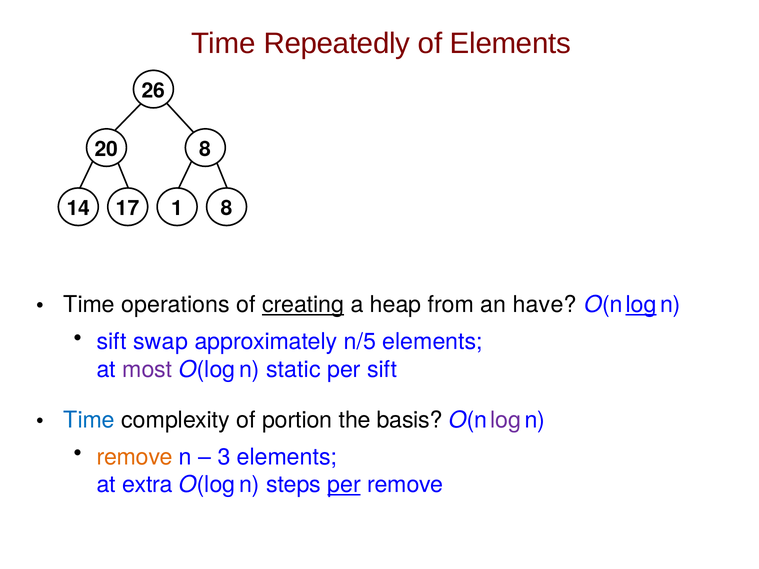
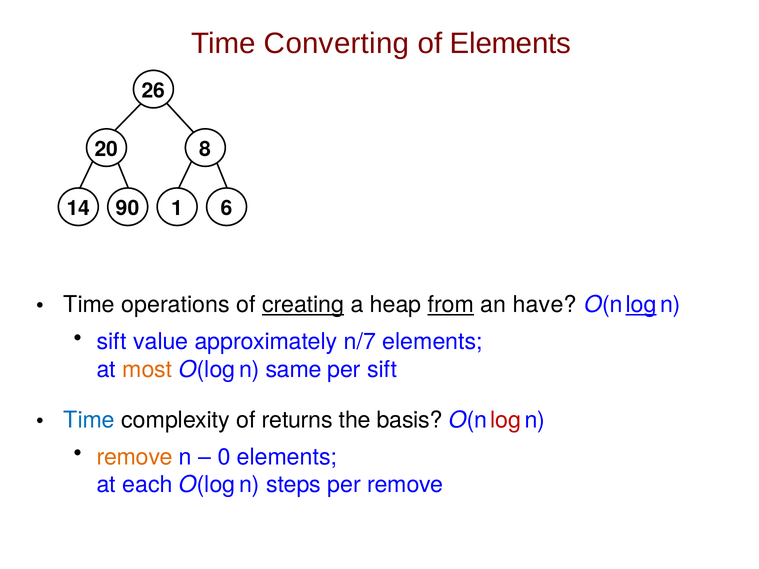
Repeatedly: Repeatedly -> Converting
17: 17 -> 90
1 8: 8 -> 6
from underline: none -> present
swap: swap -> value
n/5: n/5 -> n/7
most colour: purple -> orange
static: static -> same
portion: portion -> returns
log at (506, 420) colour: purple -> red
3: 3 -> 0
extra: extra -> each
per at (344, 485) underline: present -> none
